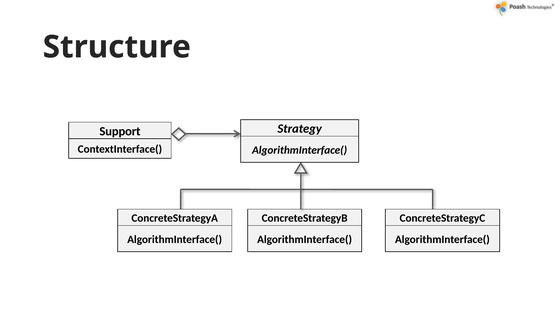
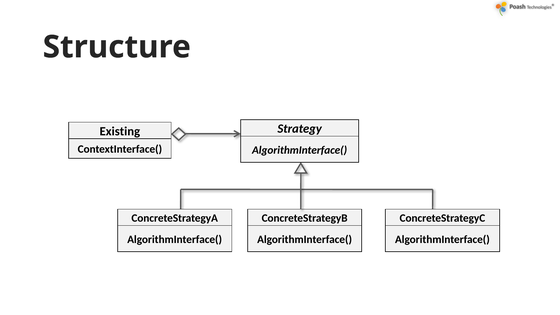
Support: Support -> Existing
